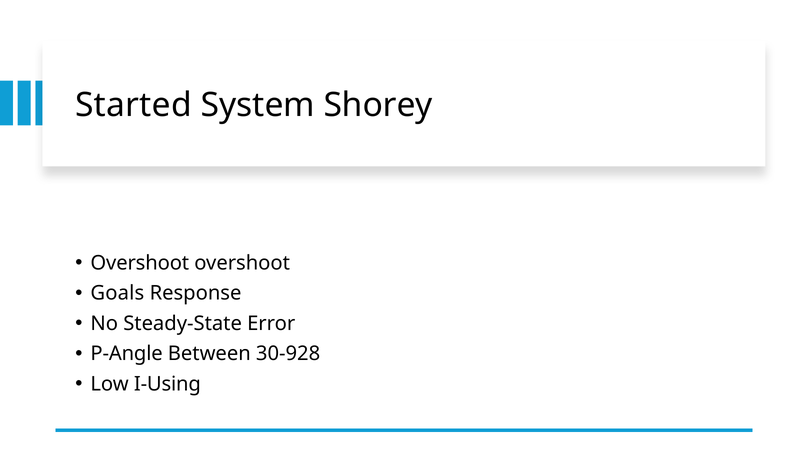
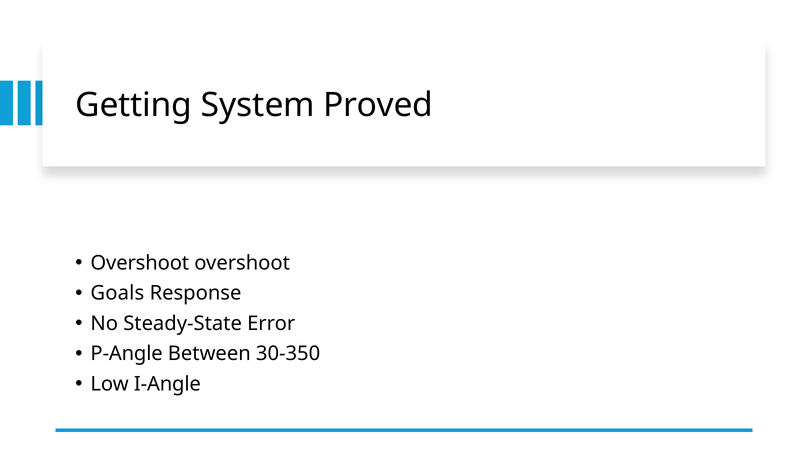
Started: Started -> Getting
Shorey: Shorey -> Proved
30-928: 30-928 -> 30-350
I-Using: I-Using -> I-Angle
